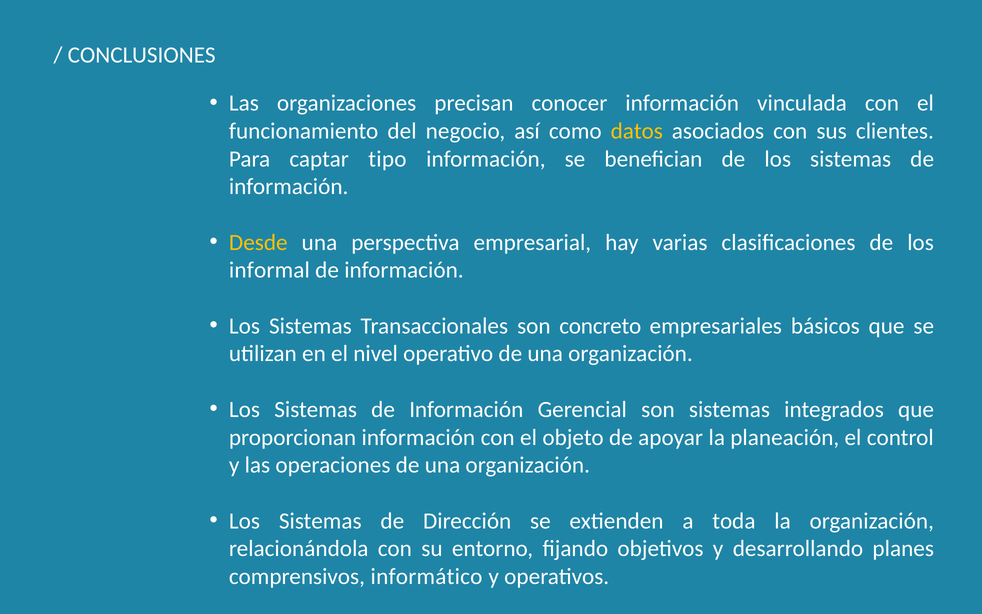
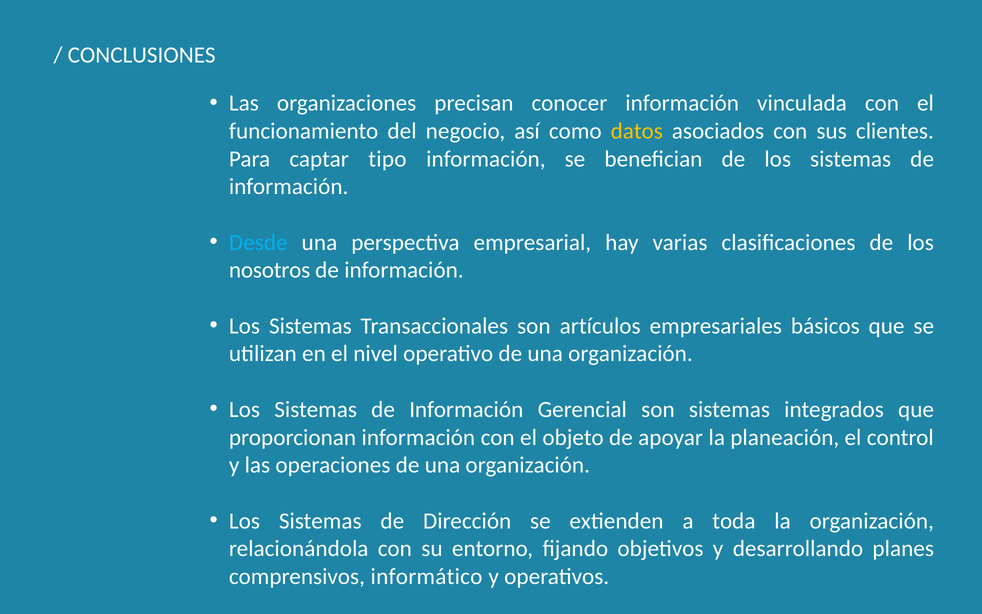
Desde colour: yellow -> light blue
informal: informal -> nosotros
concreto: concreto -> artículos
